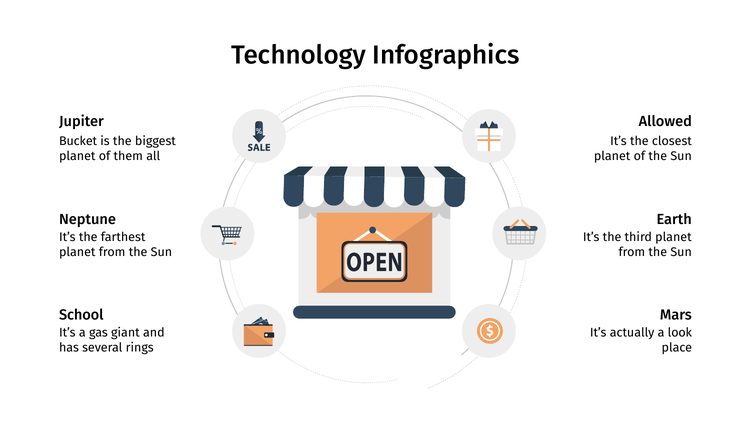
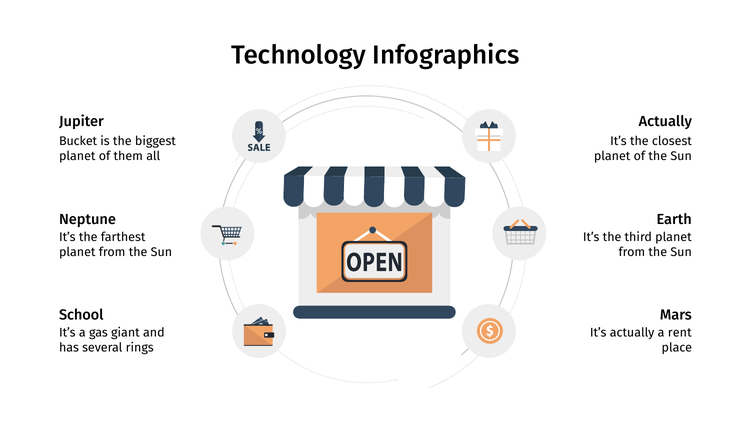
Allowed at (665, 121): Allowed -> Actually
look: look -> rent
